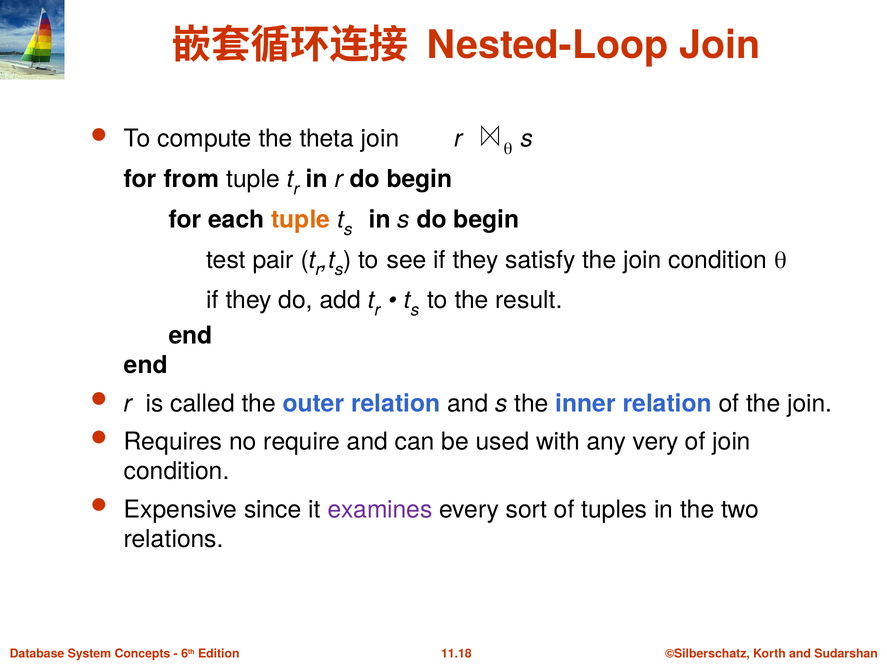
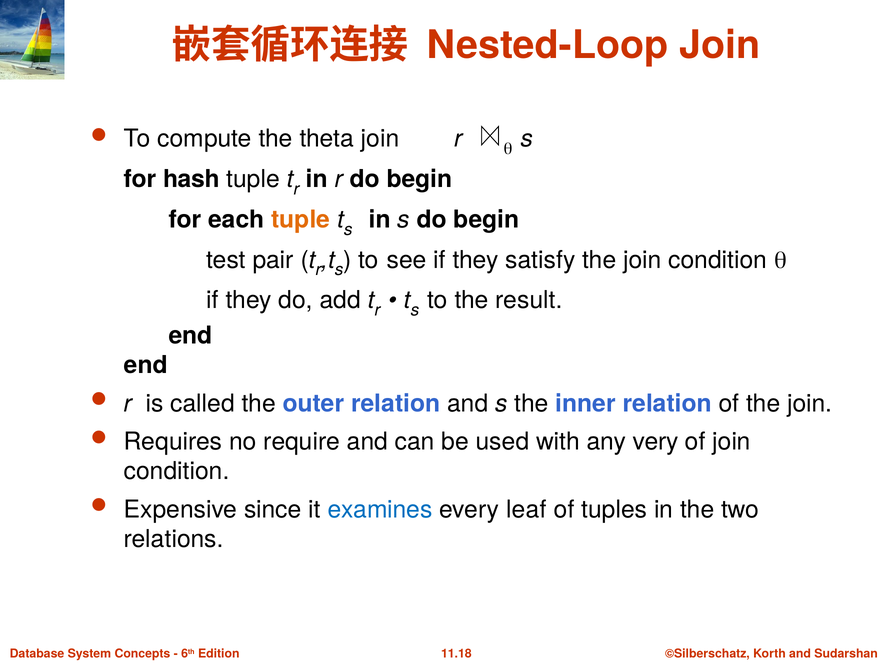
from: from -> hash
examines colour: purple -> blue
sort: sort -> leaf
